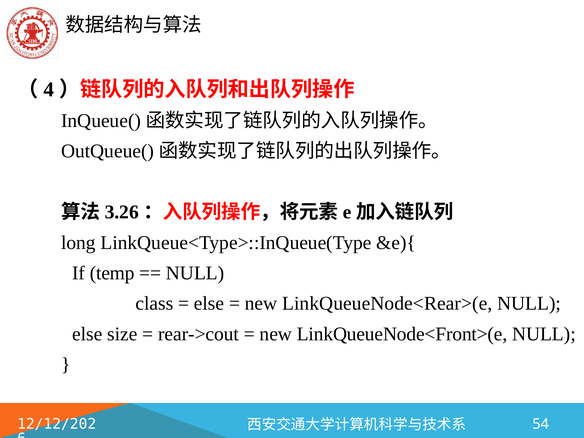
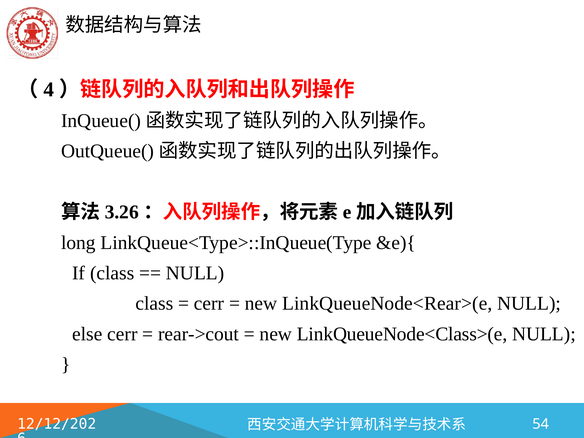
If temp: temp -> class
else at (209, 304): else -> cerr
else size: size -> cerr
LinkQueueNode<Front>(e: LinkQueueNode<Front>(e -> LinkQueueNode<Class>(e
